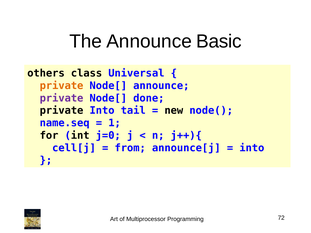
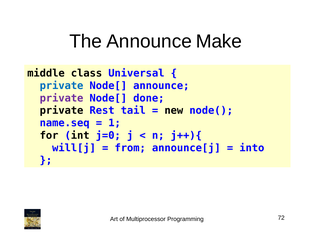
Basic: Basic -> Make
others: others -> middle
private at (62, 86) colour: orange -> blue
private Into: Into -> Rest
cell[j: cell[j -> will[j
